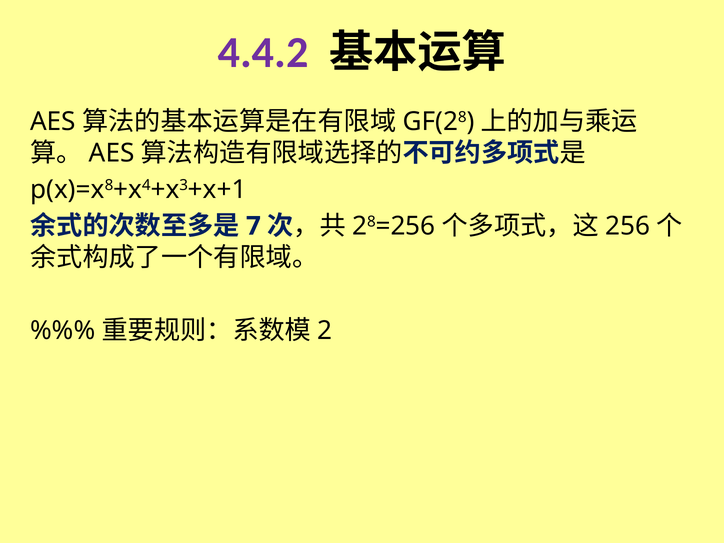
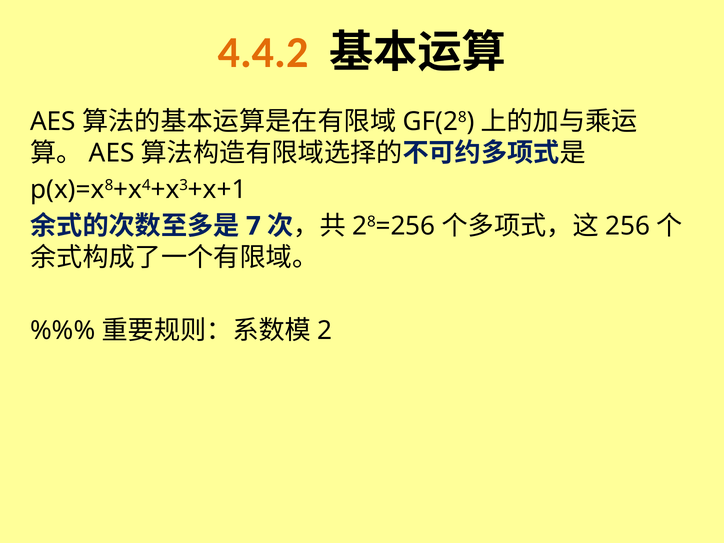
4.4.2 colour: purple -> orange
